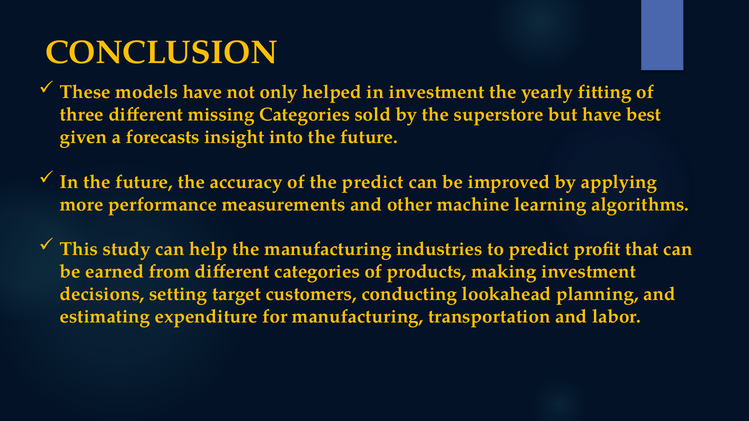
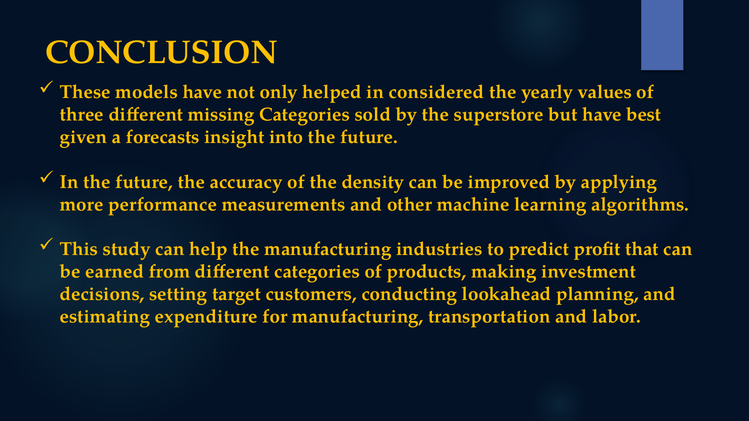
in investment: investment -> considered
fitting: fitting -> values
the predict: predict -> density
